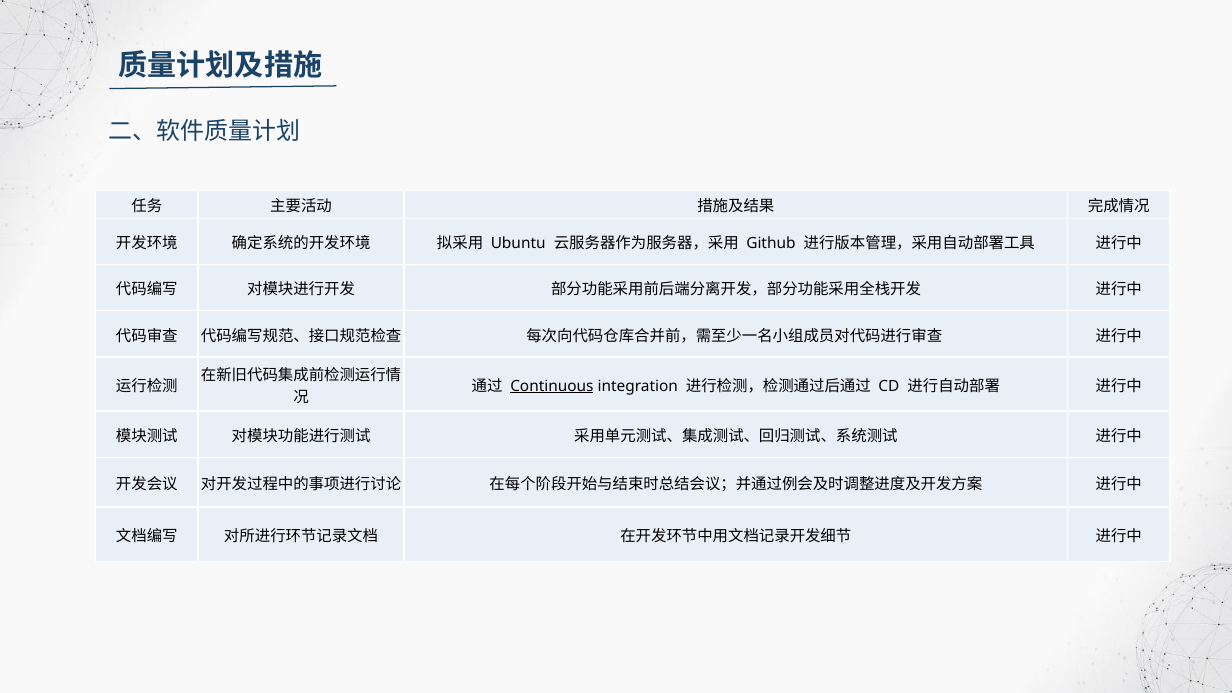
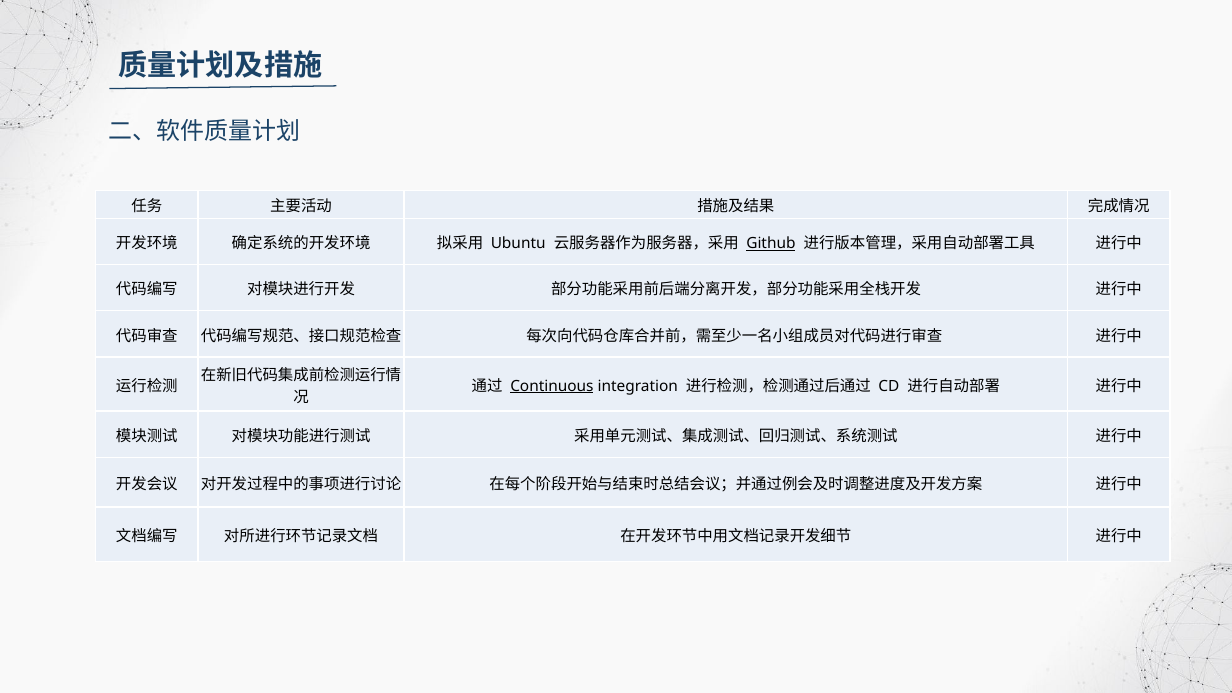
Github underline: none -> present
